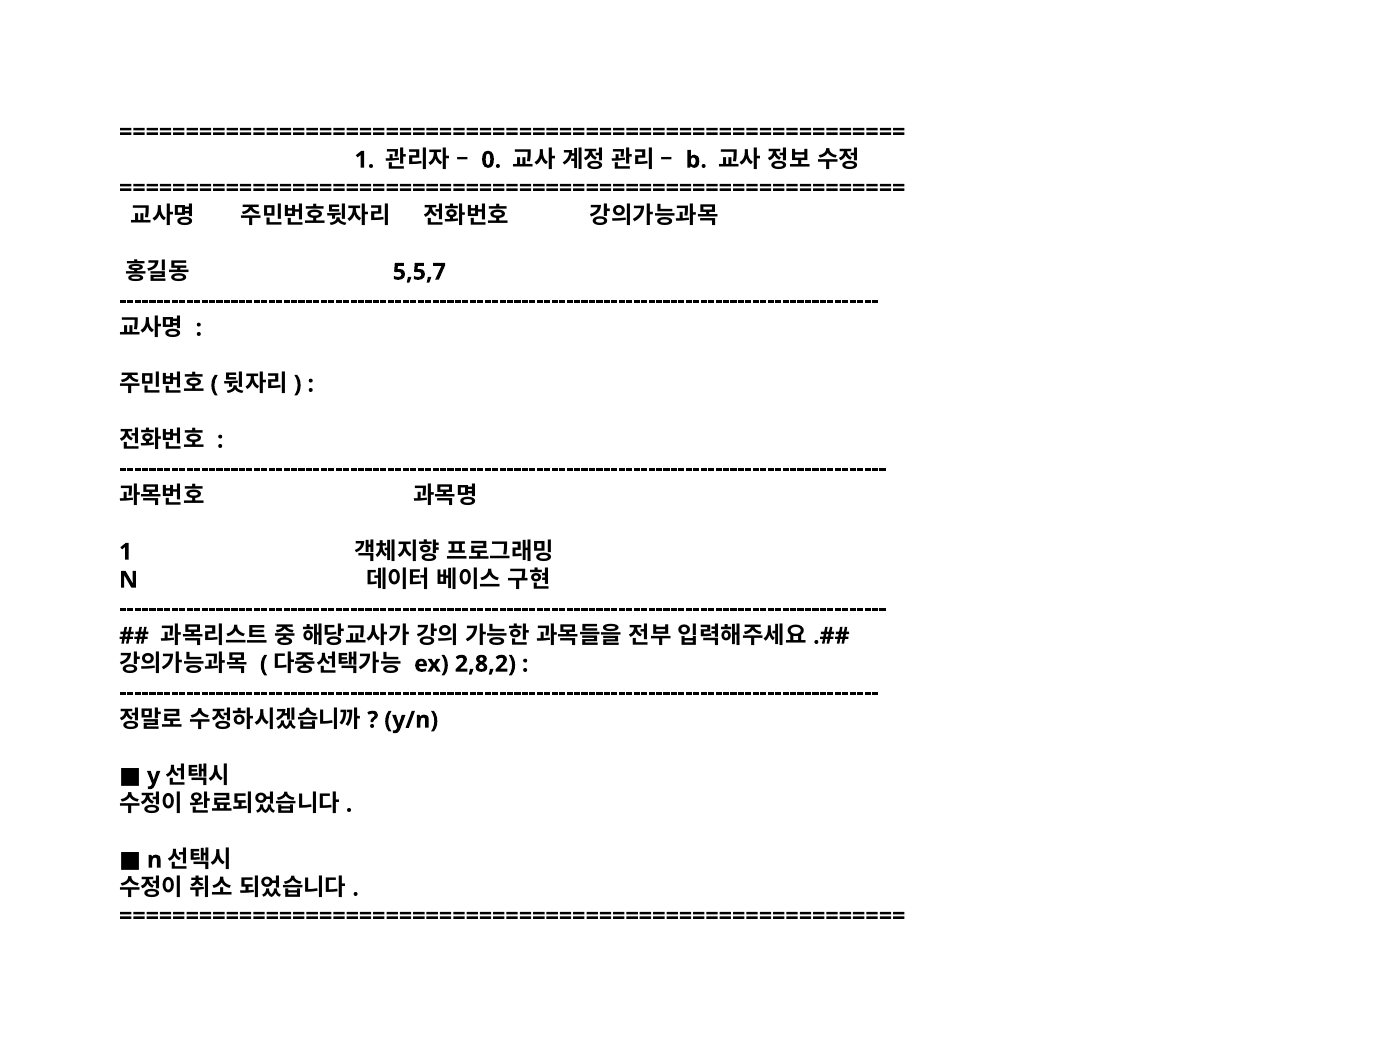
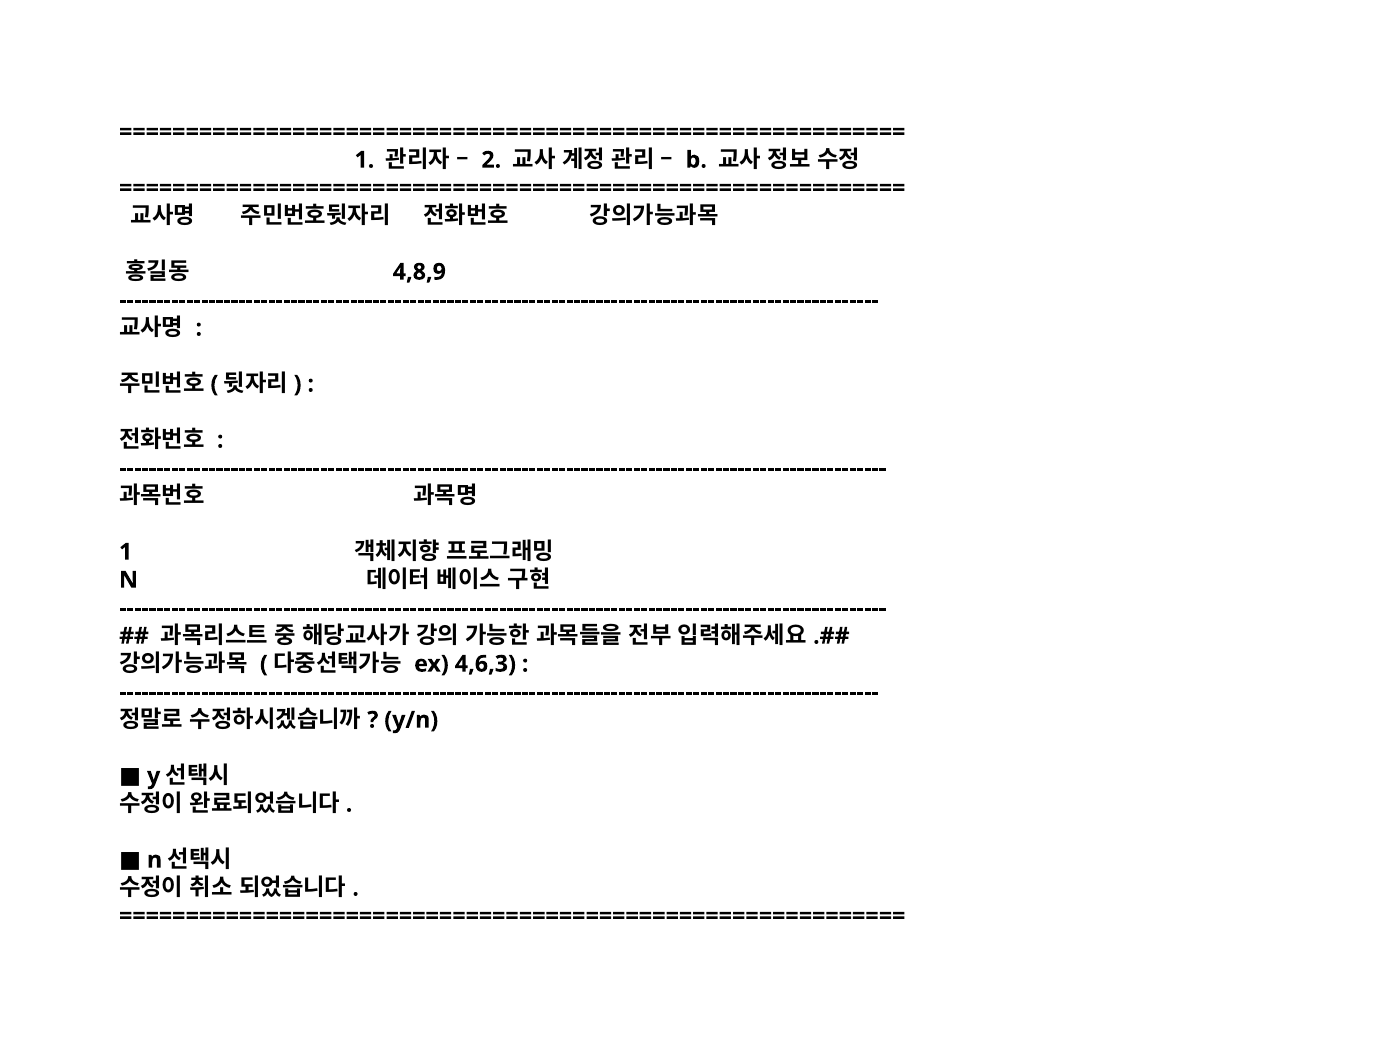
0: 0 -> 2
5,5,7: 5,5,7 -> 4,8,9
2,8,2: 2,8,2 -> 4,6,3
